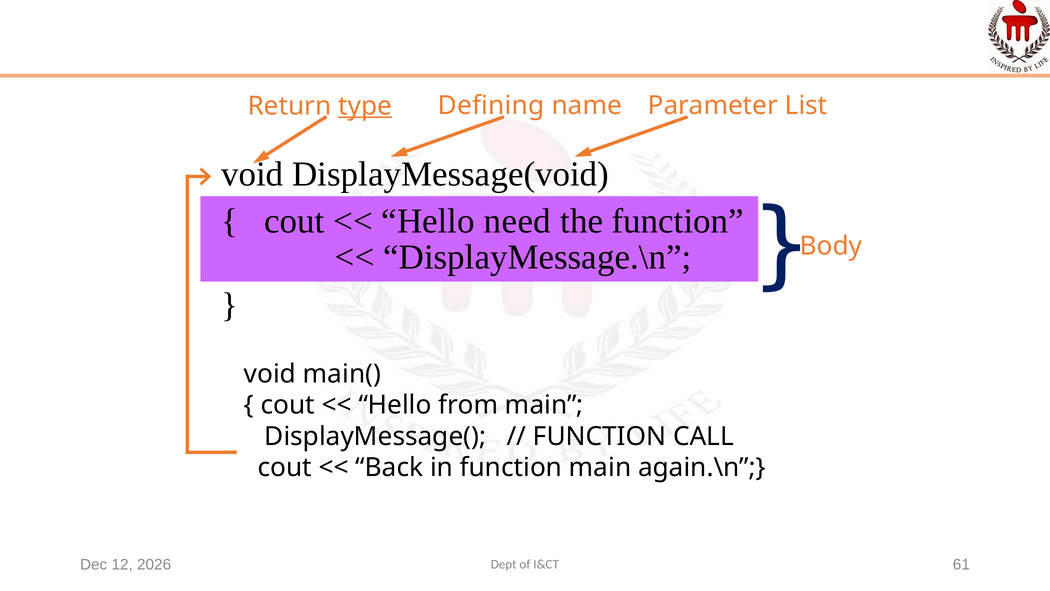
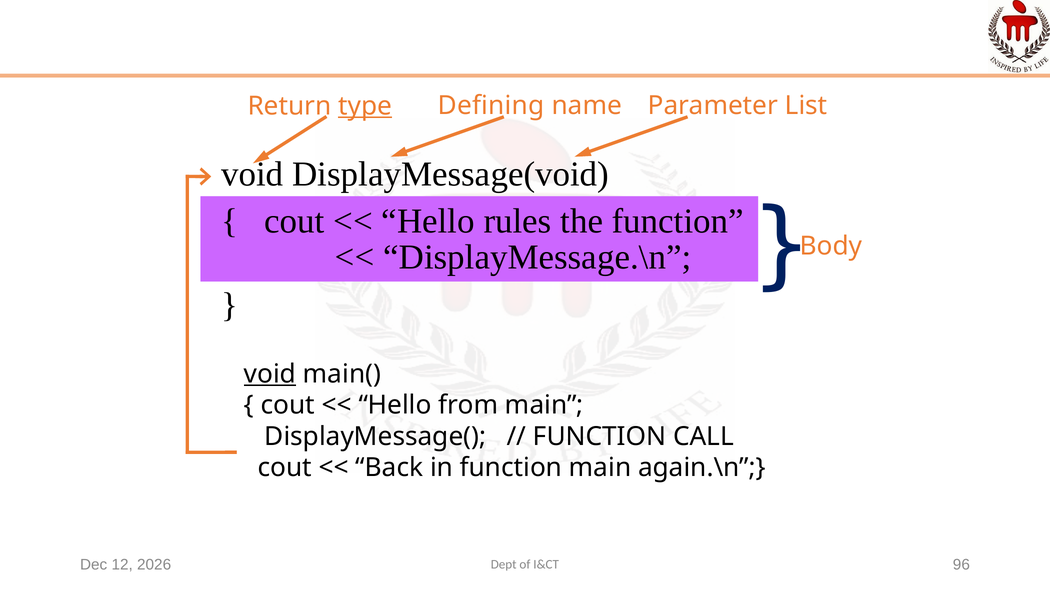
need: need -> rules
void at (270, 374) underline: none -> present
61: 61 -> 96
